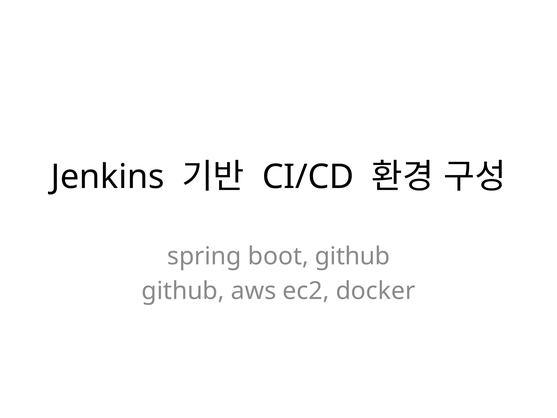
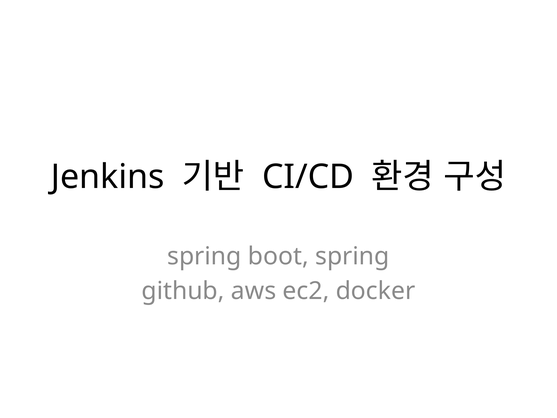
boot github: github -> spring
